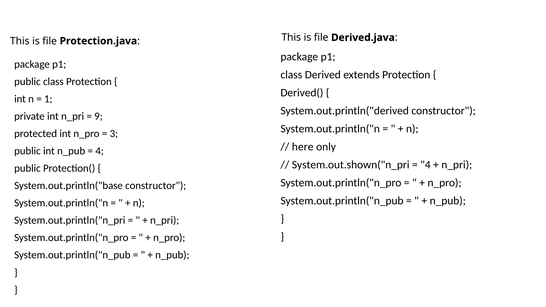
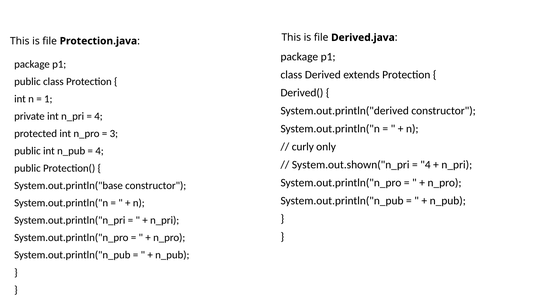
9 at (98, 116): 9 -> 4
here: here -> curly
